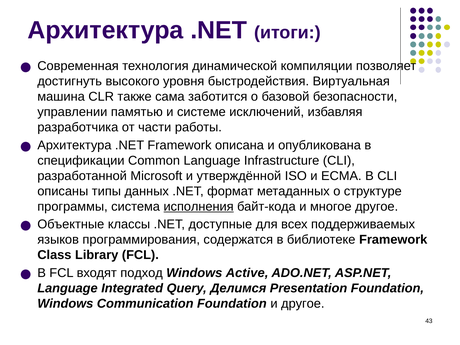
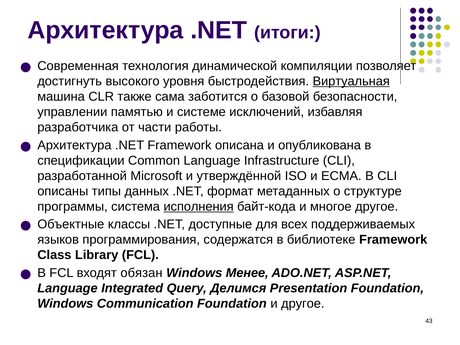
Виртуальная underline: none -> present
подход: подход -> обязан
Active: Active -> Менее
